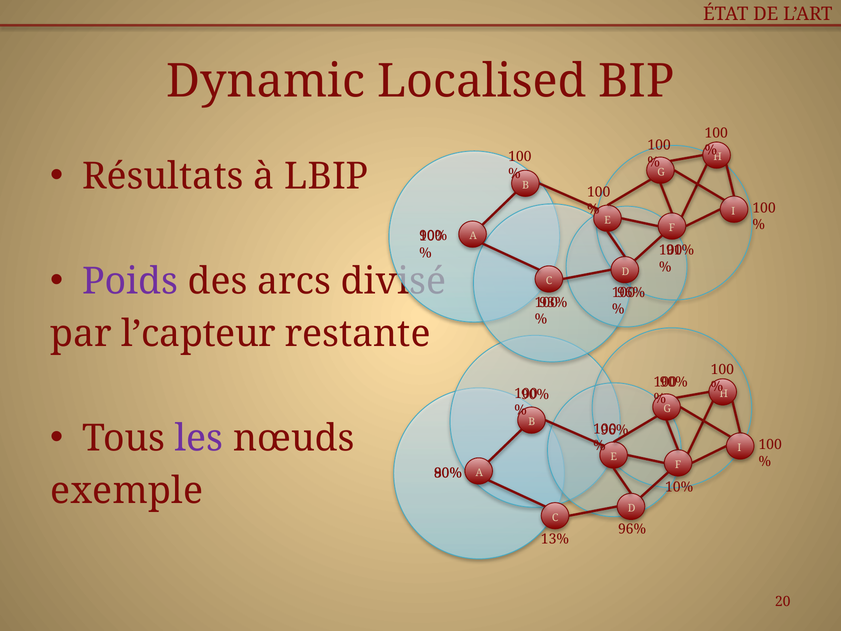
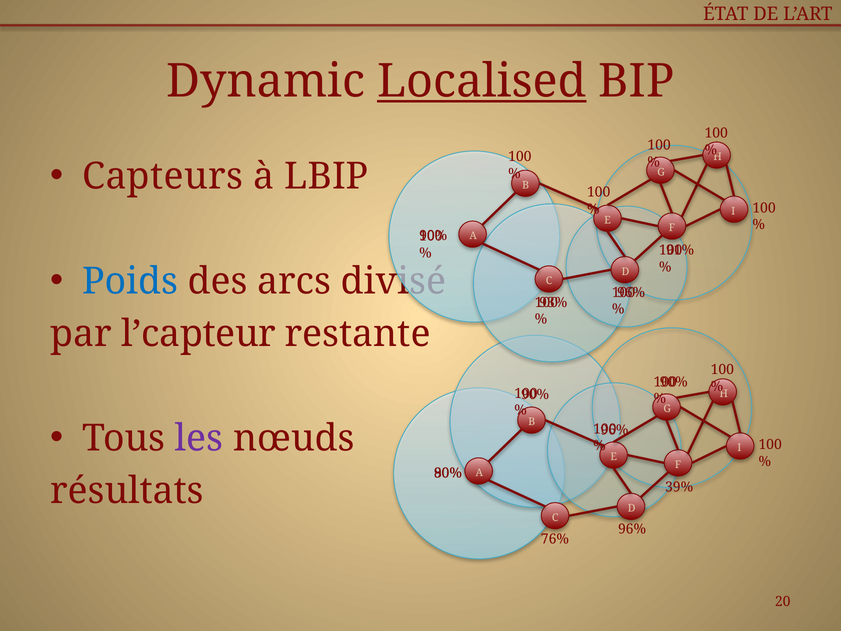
Localised underline: none -> present
Résultats: Résultats -> Capteurs
Poids colour: purple -> blue
exemple: exemple -> résultats
10%: 10% -> 39%
13%: 13% -> 76%
